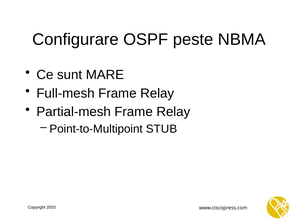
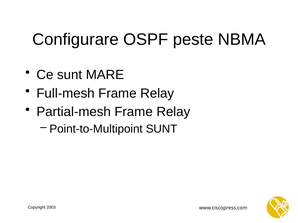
Point-to-Multipoint STUB: STUB -> SUNT
